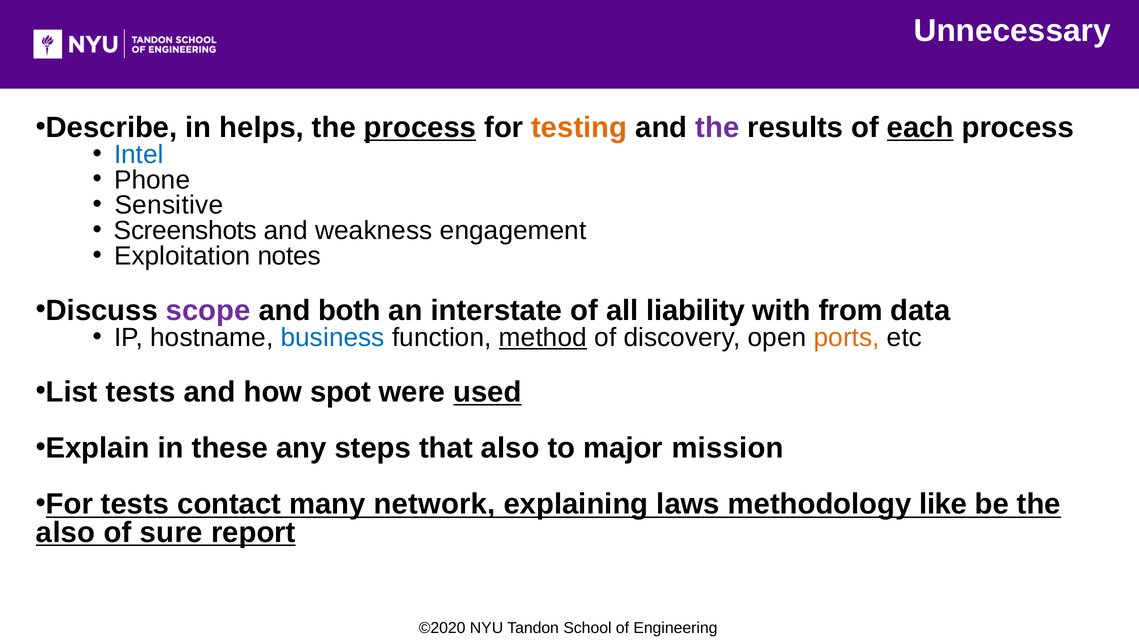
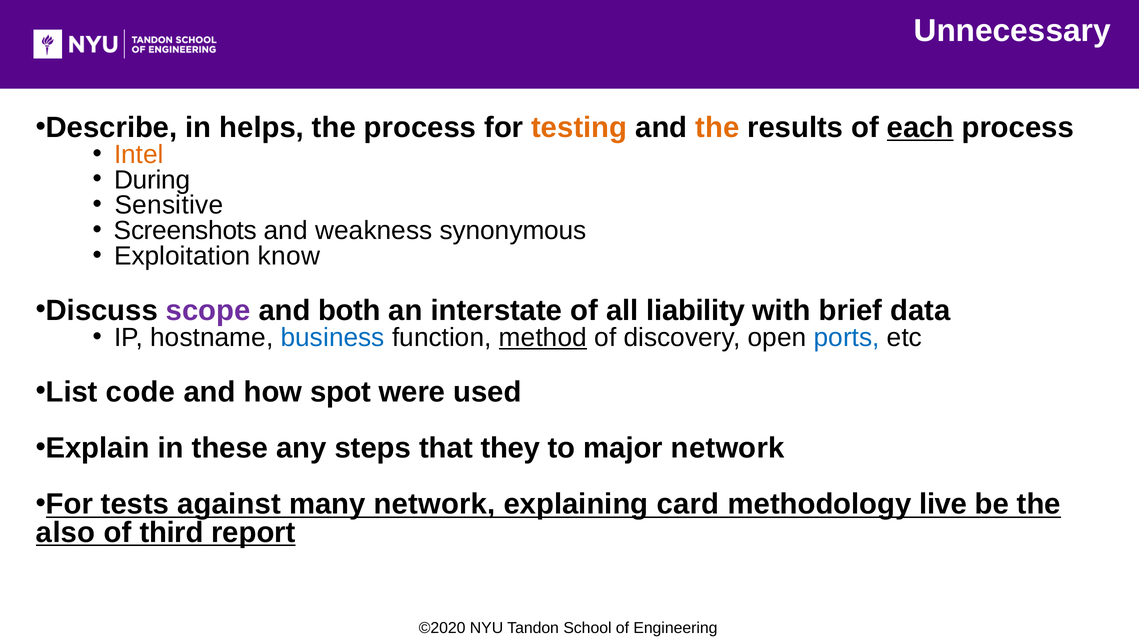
process at (420, 128) underline: present -> none
the at (717, 128) colour: purple -> orange
Intel colour: blue -> orange
Phone: Phone -> During
engagement: engagement -> synonymous
notes: notes -> know
from: from -> brief
ports colour: orange -> blue
List tests: tests -> code
used underline: present -> none
that also: also -> they
major mission: mission -> network
contact: contact -> against
laws: laws -> card
like: like -> live
sure: sure -> third
